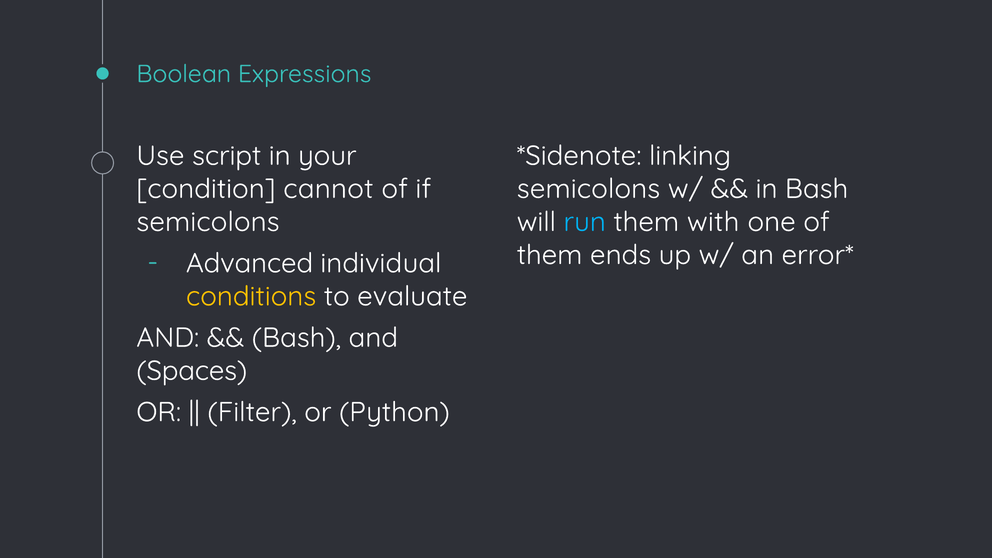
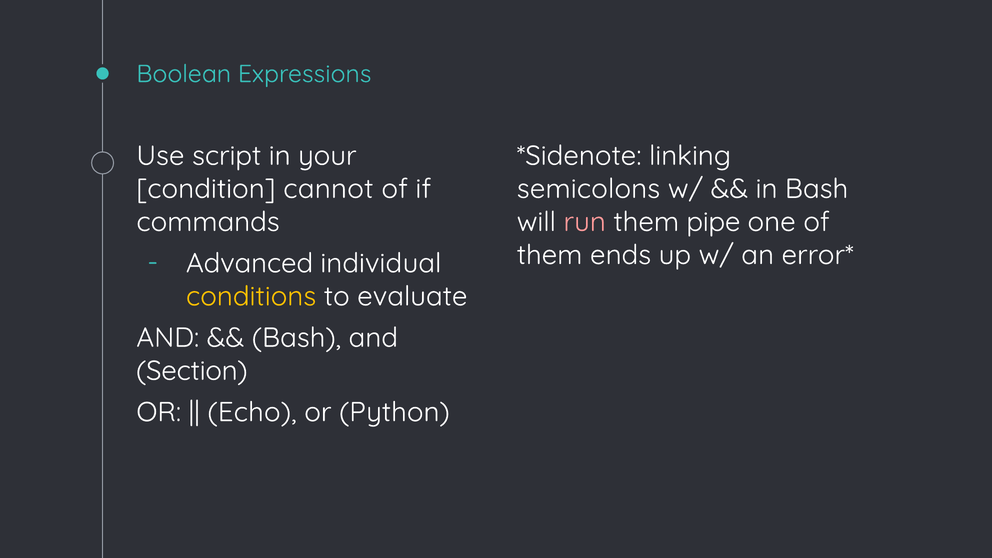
semicolons at (208, 222): semicolons -> commands
run colour: light blue -> pink
with: with -> pipe
Spaces: Spaces -> Section
Filter: Filter -> Echo
